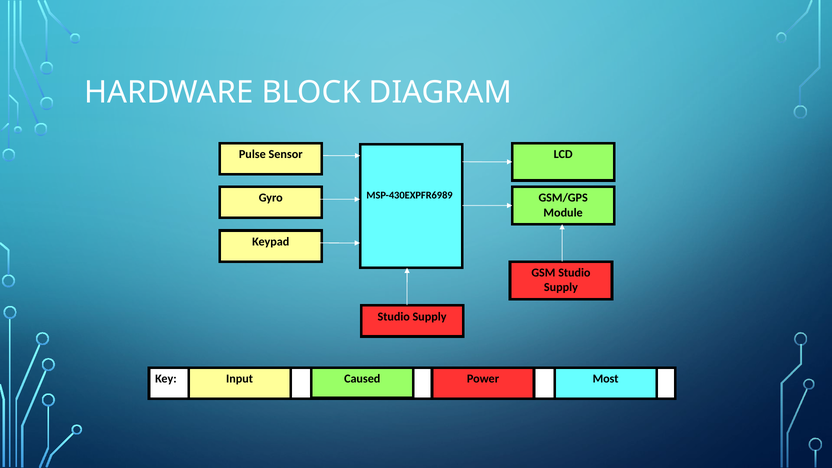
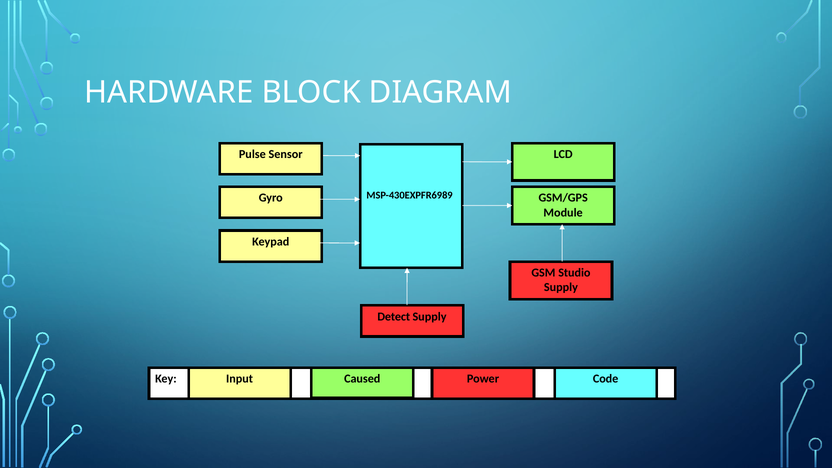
Studio at (394, 317): Studio -> Detect
Most: Most -> Code
